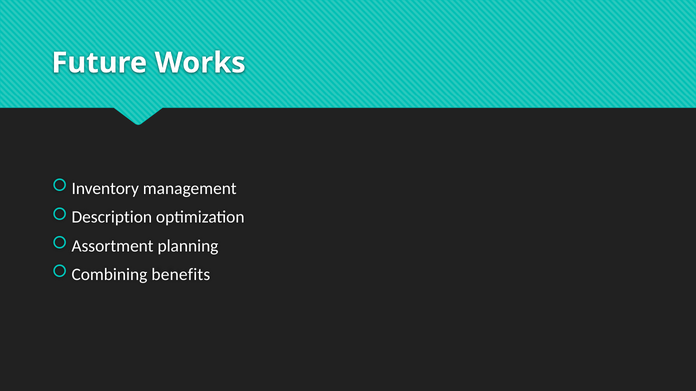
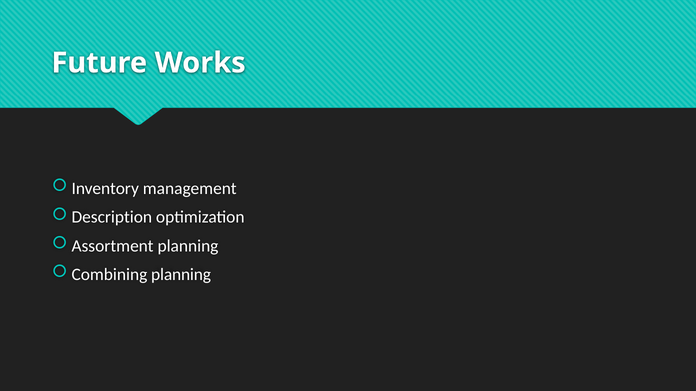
Combining benefits: benefits -> planning
